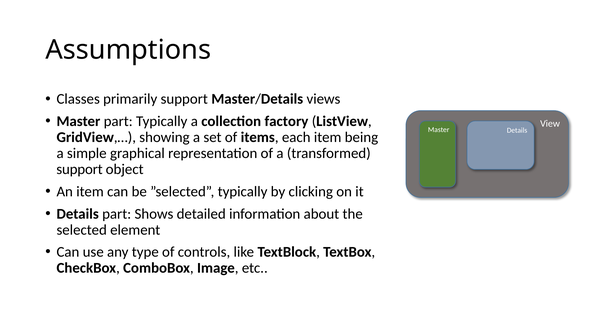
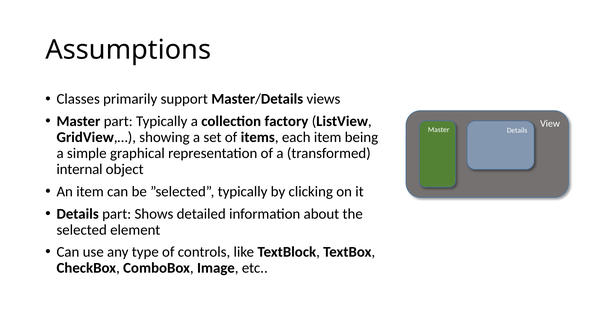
support at (80, 170): support -> internal
